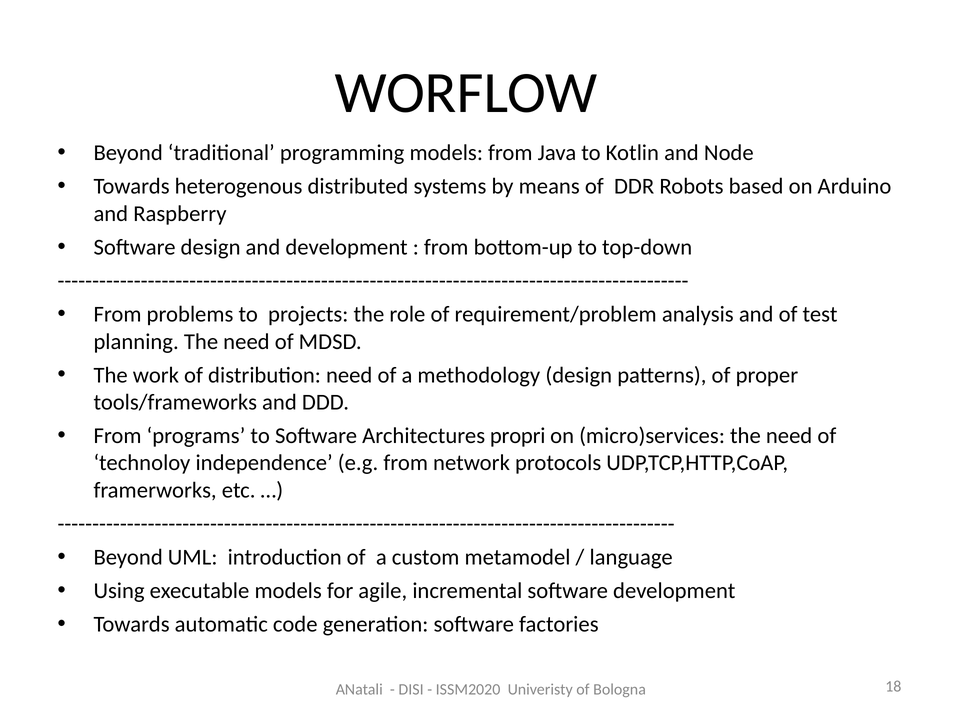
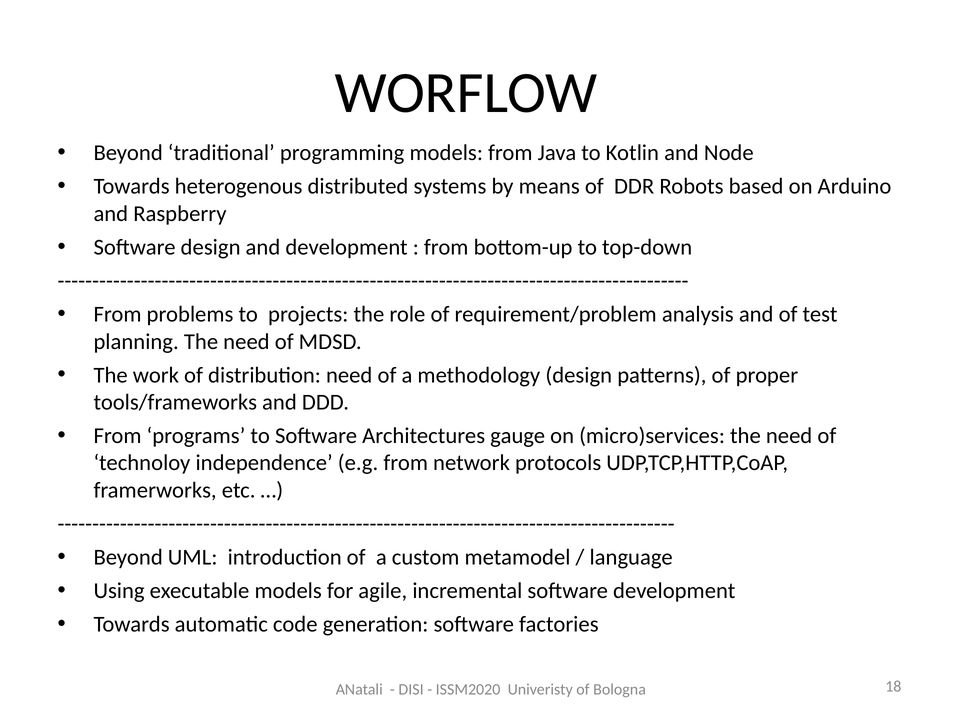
propri: propri -> gauge
